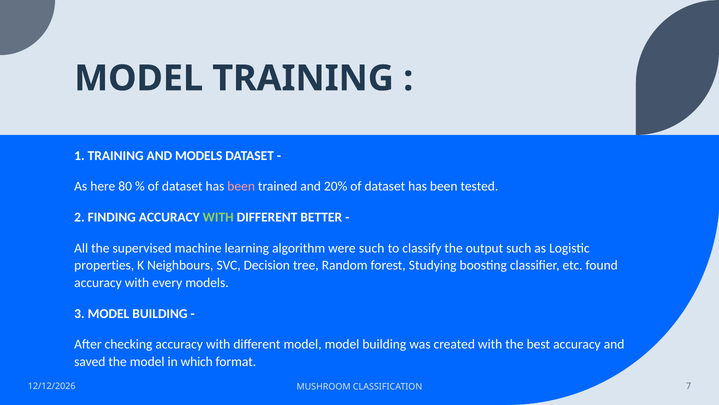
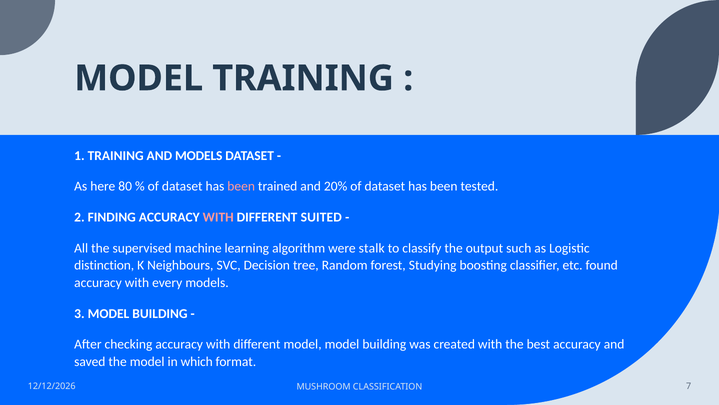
WITH at (218, 217) colour: light green -> pink
BETTER: BETTER -> SUITED
were such: such -> stalk
properties: properties -> distinction
